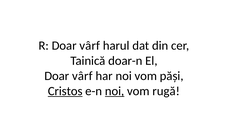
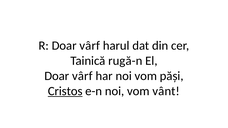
doar-n: doar-n -> rugă-n
noi at (115, 91) underline: present -> none
rugă: rugă -> vânt
